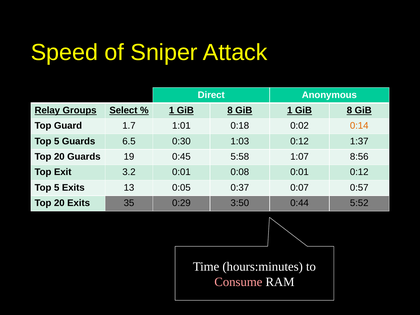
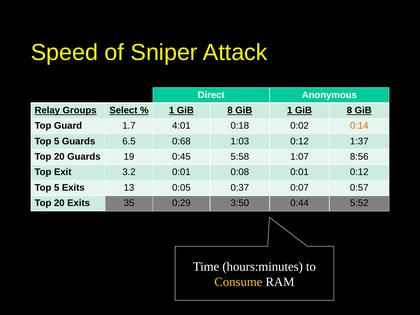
1:01: 1:01 -> 4:01
0:30: 0:30 -> 0:68
Consume colour: pink -> yellow
